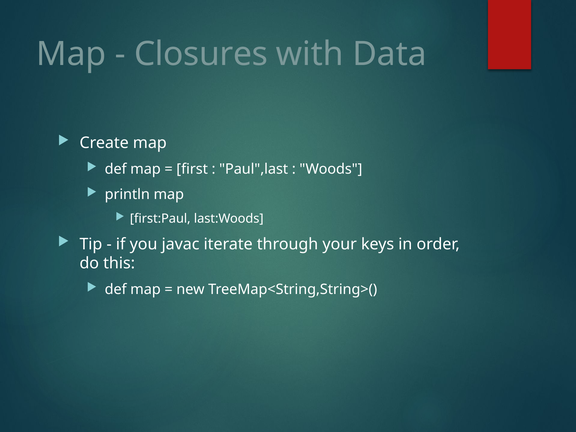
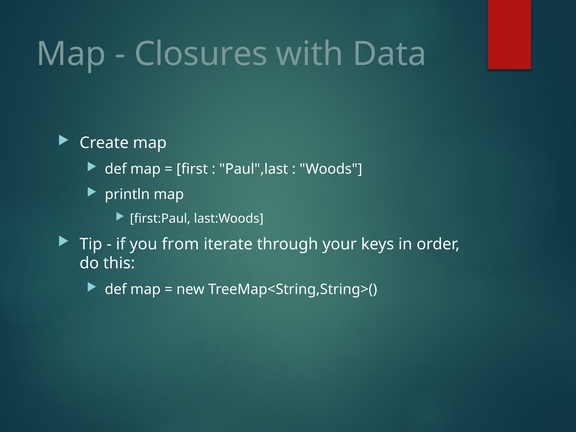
javac: javac -> from
